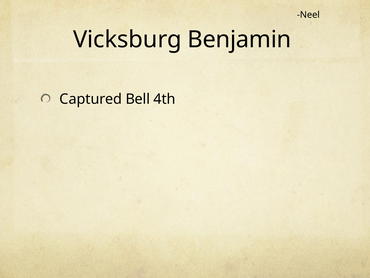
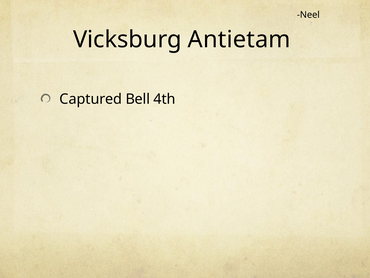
Benjamin: Benjamin -> Antietam
